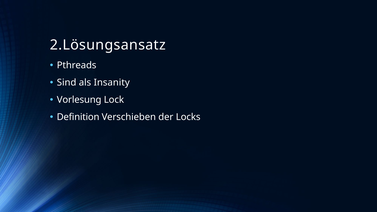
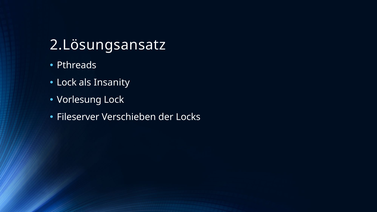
Sind at (67, 83): Sind -> Lock
Definition: Definition -> Fileserver
